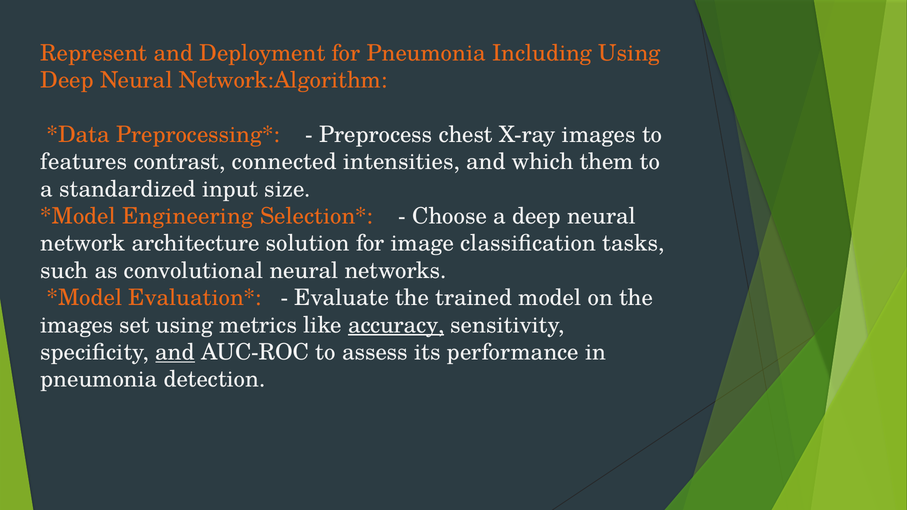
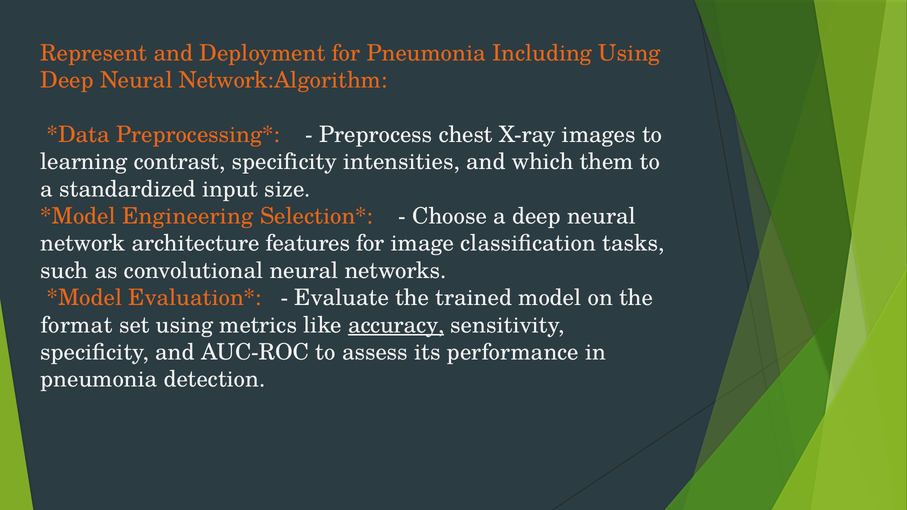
features: features -> learning
contrast connected: connected -> specificity
solution: solution -> features
images at (77, 325): images -> format
and at (175, 352) underline: present -> none
